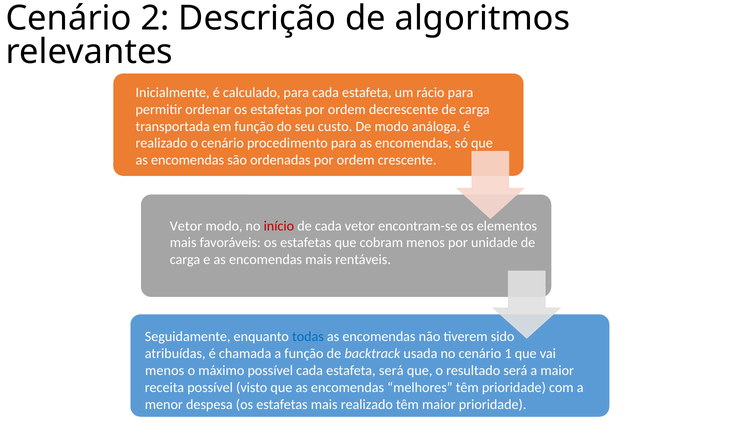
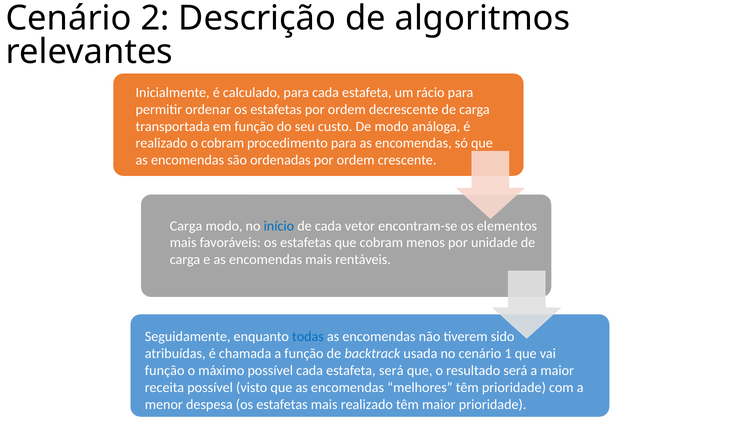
o cenário: cenário -> cobram
Vetor at (186, 226): Vetor -> Carga
início colour: red -> blue
menos at (165, 370): menos -> função
